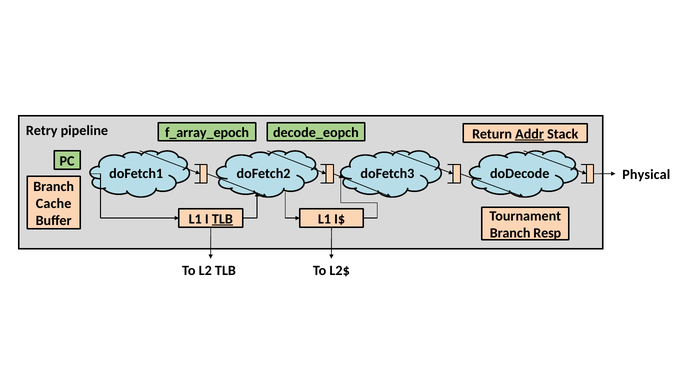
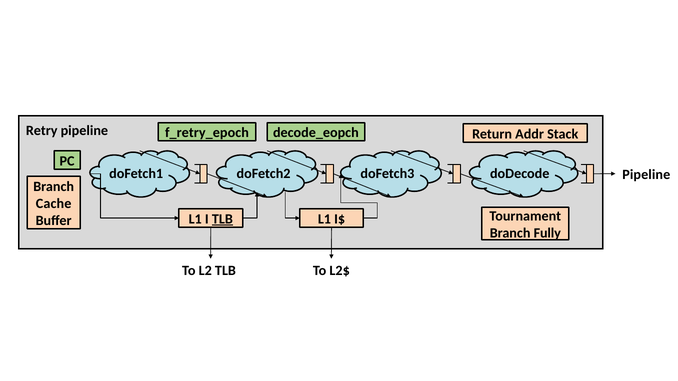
f_array_epoch: f_array_epoch -> f_retry_epoch
Addr underline: present -> none
Physical at (646, 175): Physical -> Pipeline
Resp: Resp -> Fully
